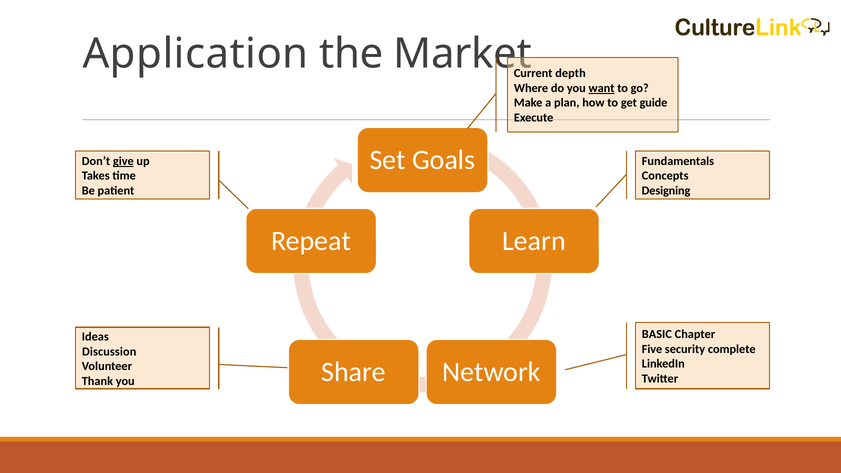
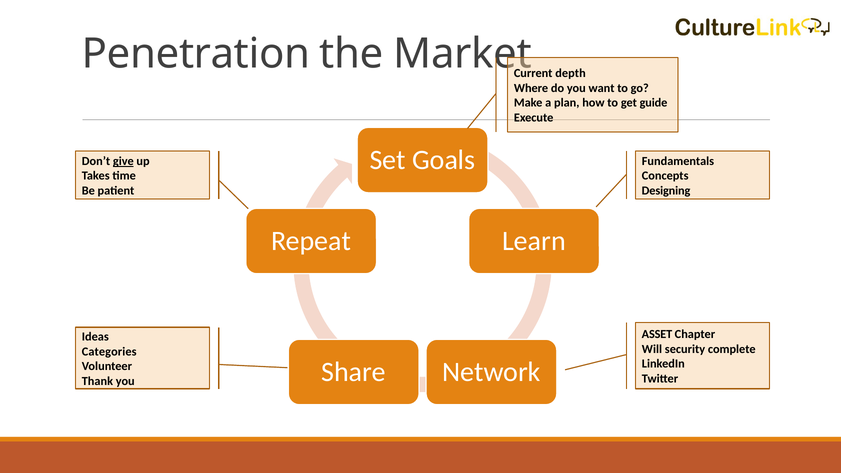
Application: Application -> Penetration
want underline: present -> none
BASIC: BASIC -> ASSET
Five: Five -> Will
Discussion: Discussion -> Categories
